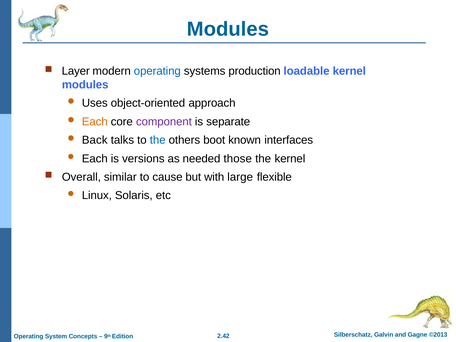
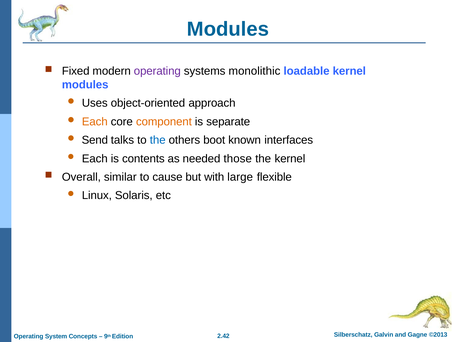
Layer: Layer -> Fixed
operating at (157, 71) colour: blue -> purple
production: production -> monolithic
component colour: purple -> orange
Back: Back -> Send
versions: versions -> contents
